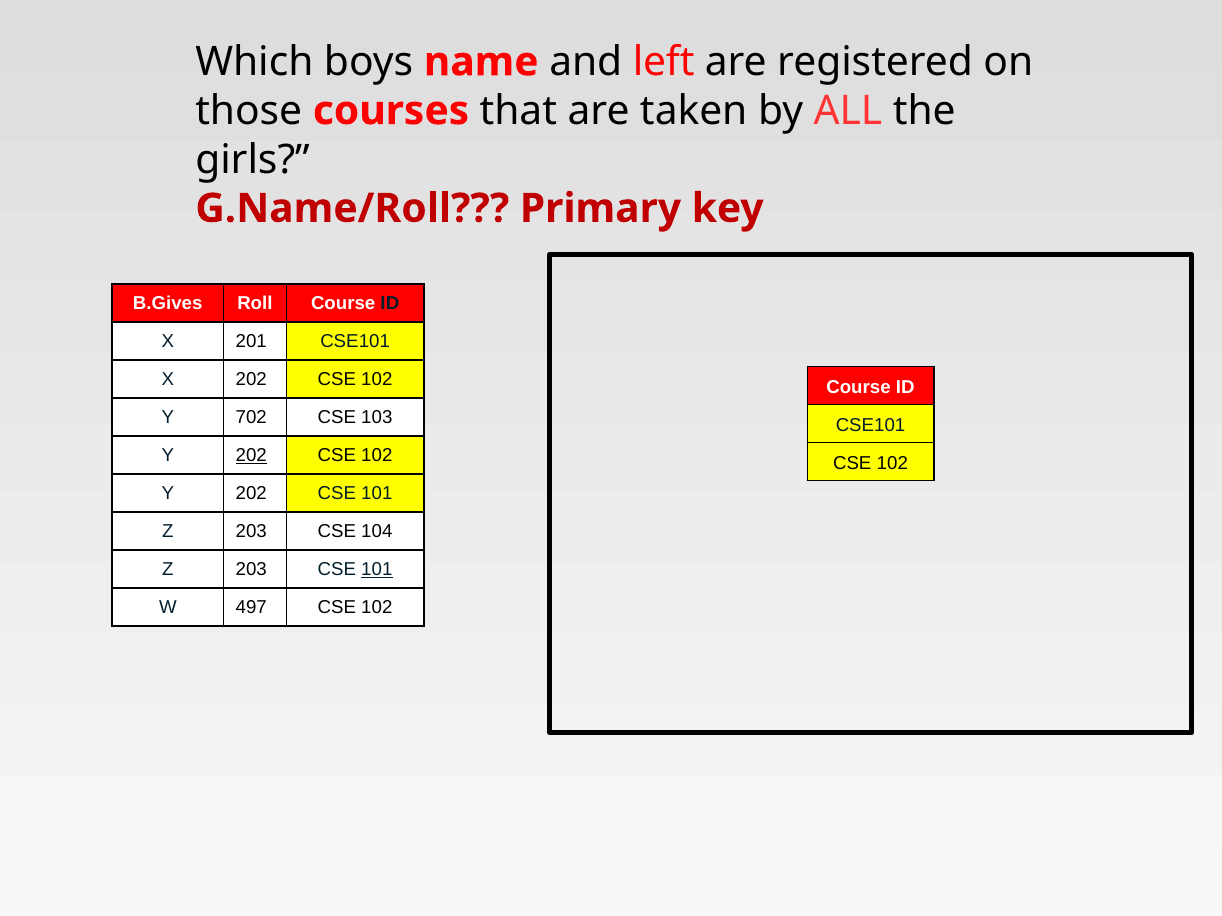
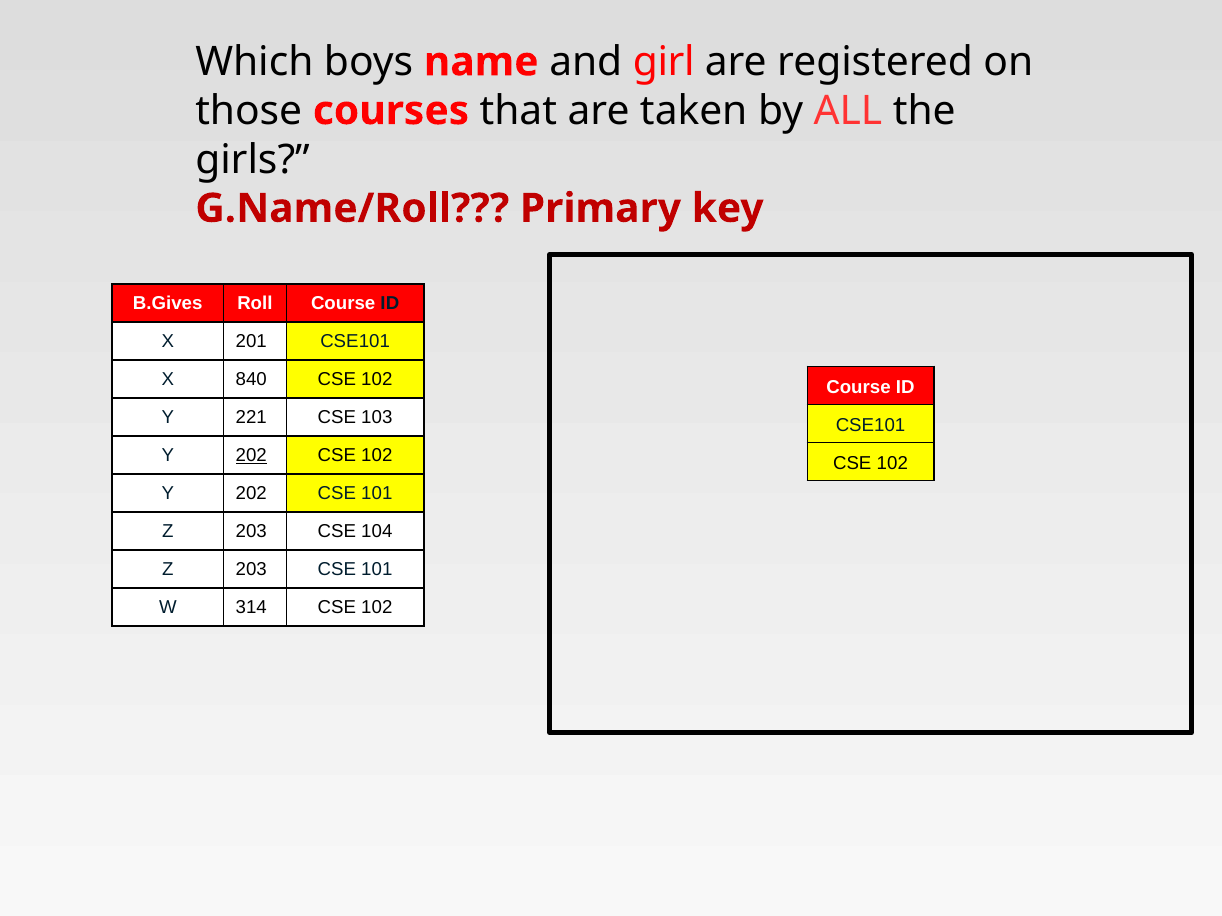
left: left -> girl
X 202: 202 -> 840
702: 702 -> 221
101 at (377, 570) underline: present -> none
497: 497 -> 314
